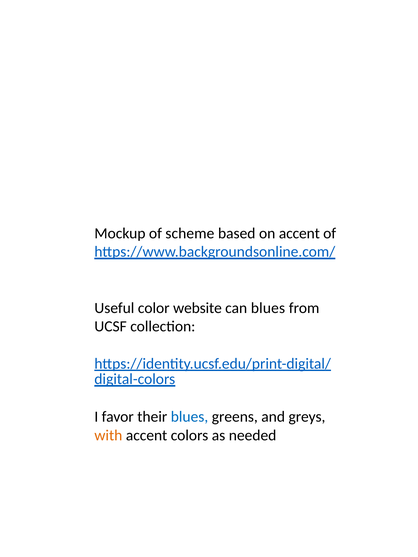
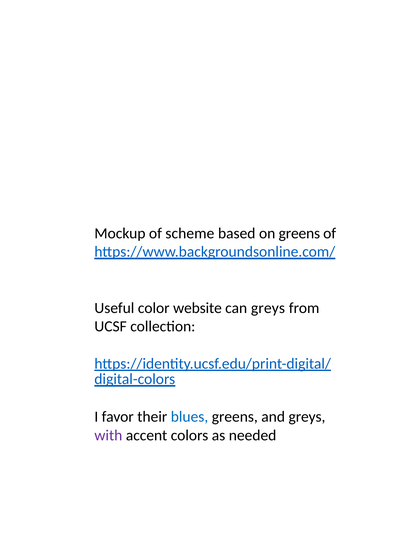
on accent: accent -> greens
can blues: blues -> greys
with colour: orange -> purple
